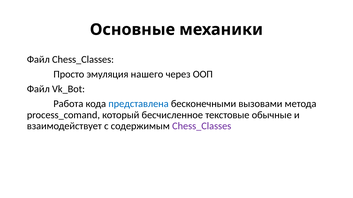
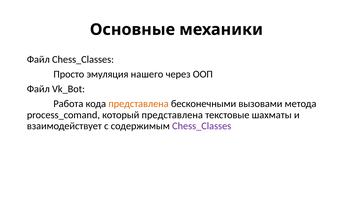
представлена at (139, 104) colour: blue -> orange
который бесчисленное: бесчисленное -> представлена
обычные: обычные -> шахматы
